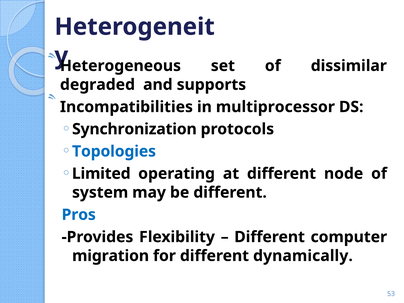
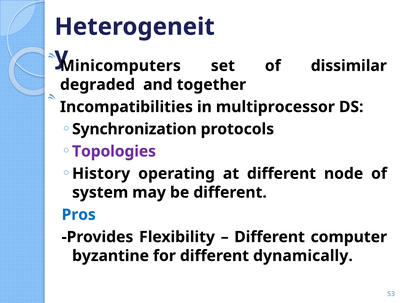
Heterogeneous: Heterogeneous -> Minicomputers
supports: supports -> together
Topologies colour: blue -> purple
Limited: Limited -> History
migration: migration -> byzantine
